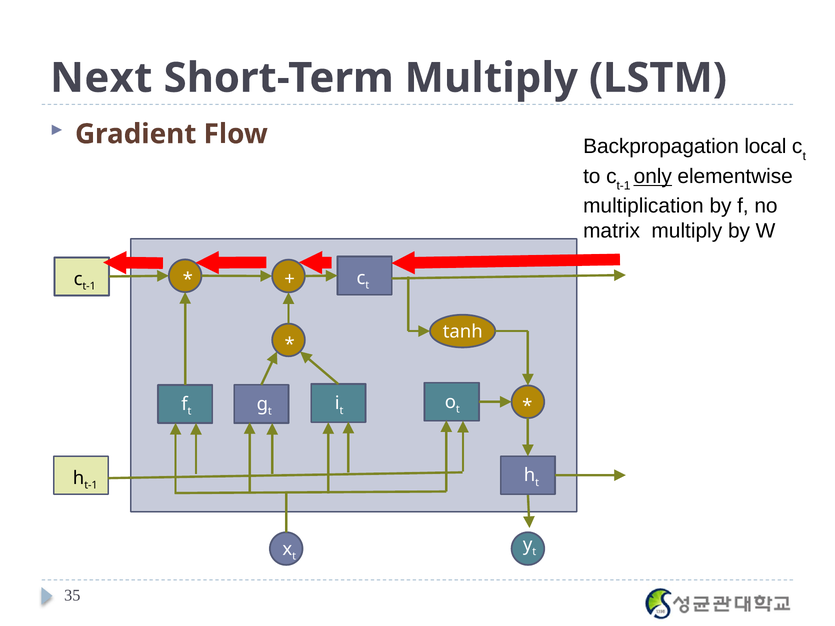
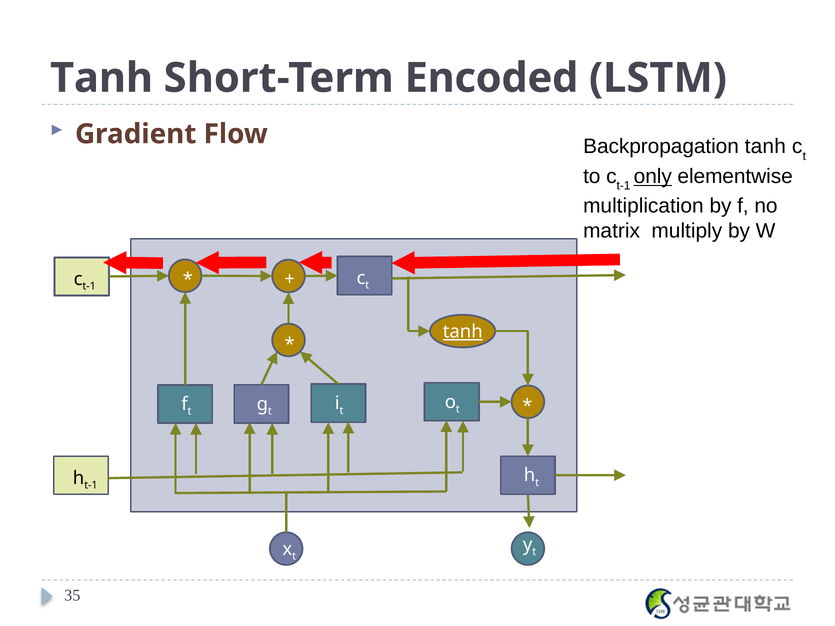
Next at (101, 78): Next -> Tanh
Short-Term Multiply: Multiply -> Encoded
Backpropagation local: local -> tanh
tanh at (463, 332) underline: none -> present
